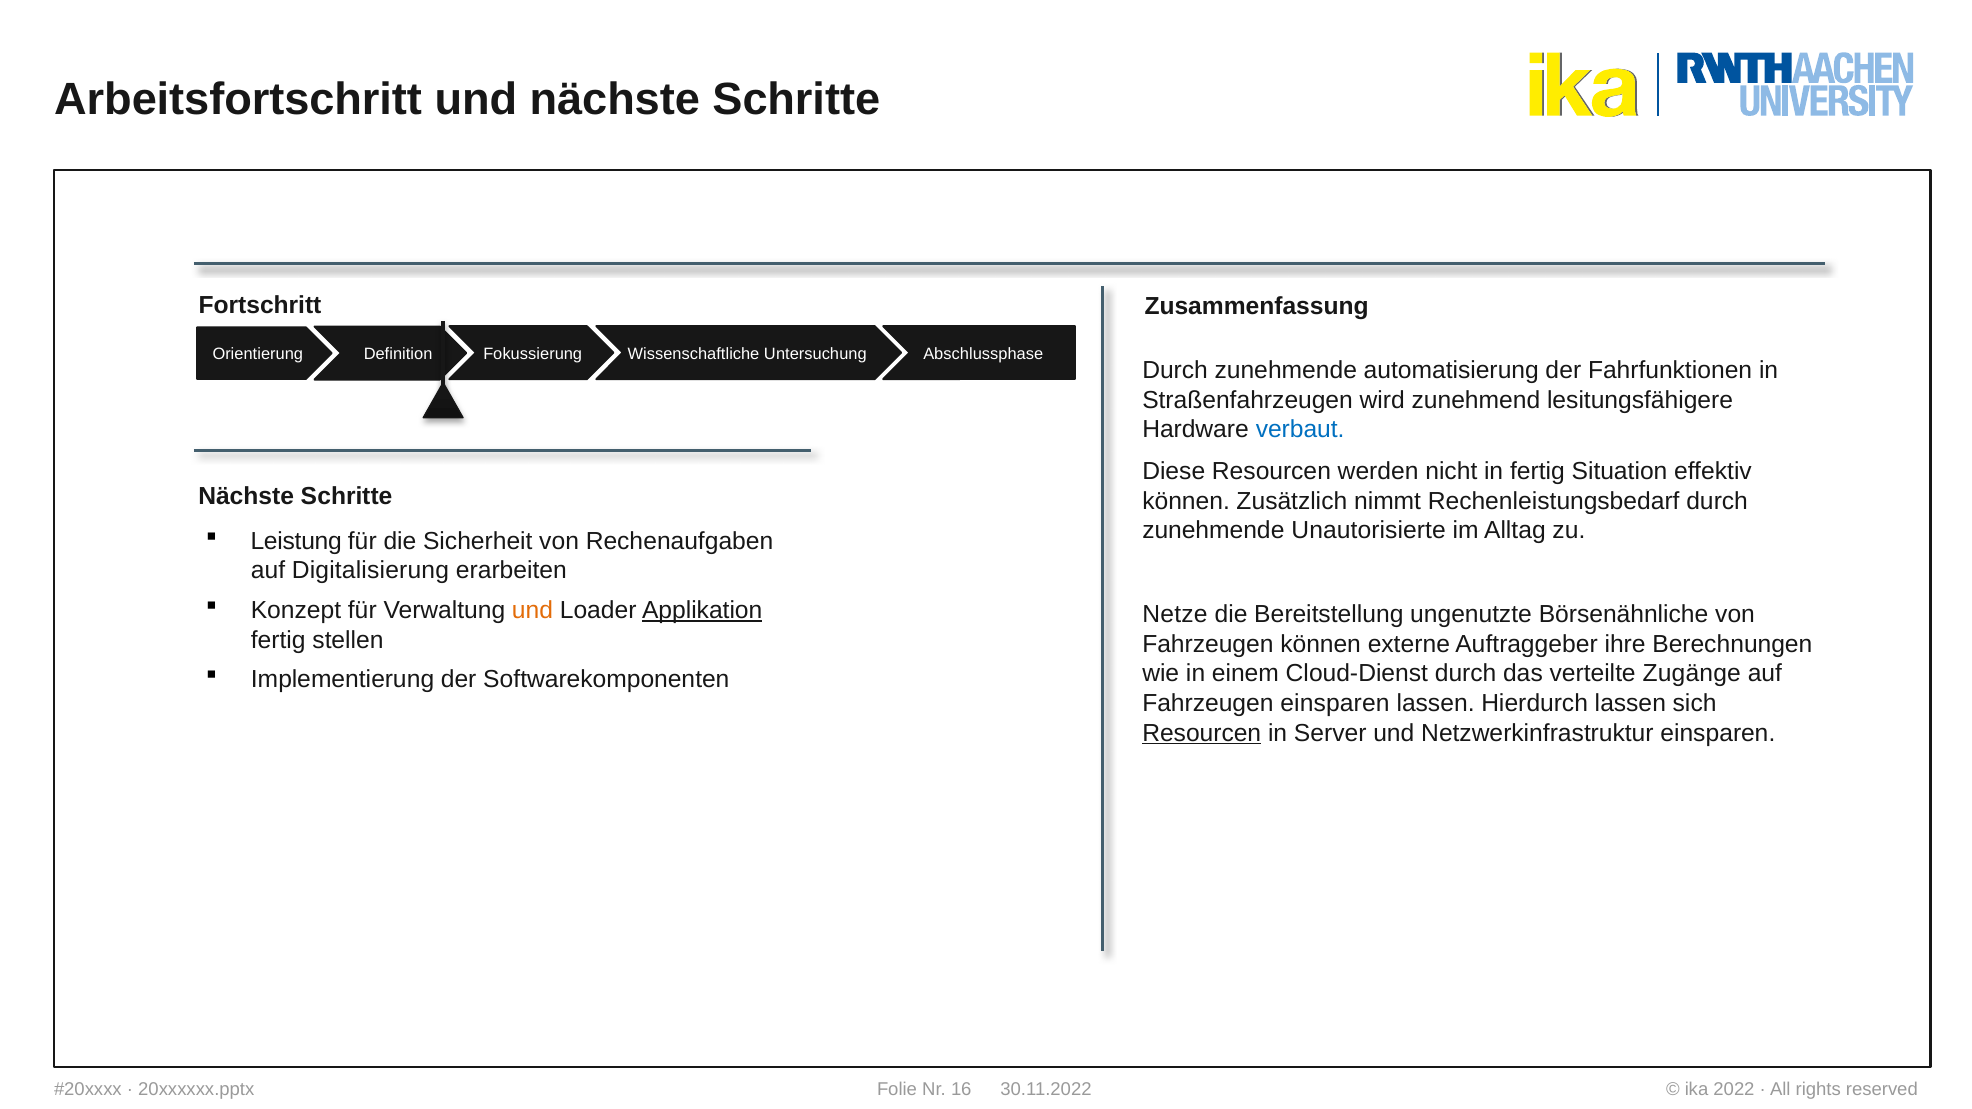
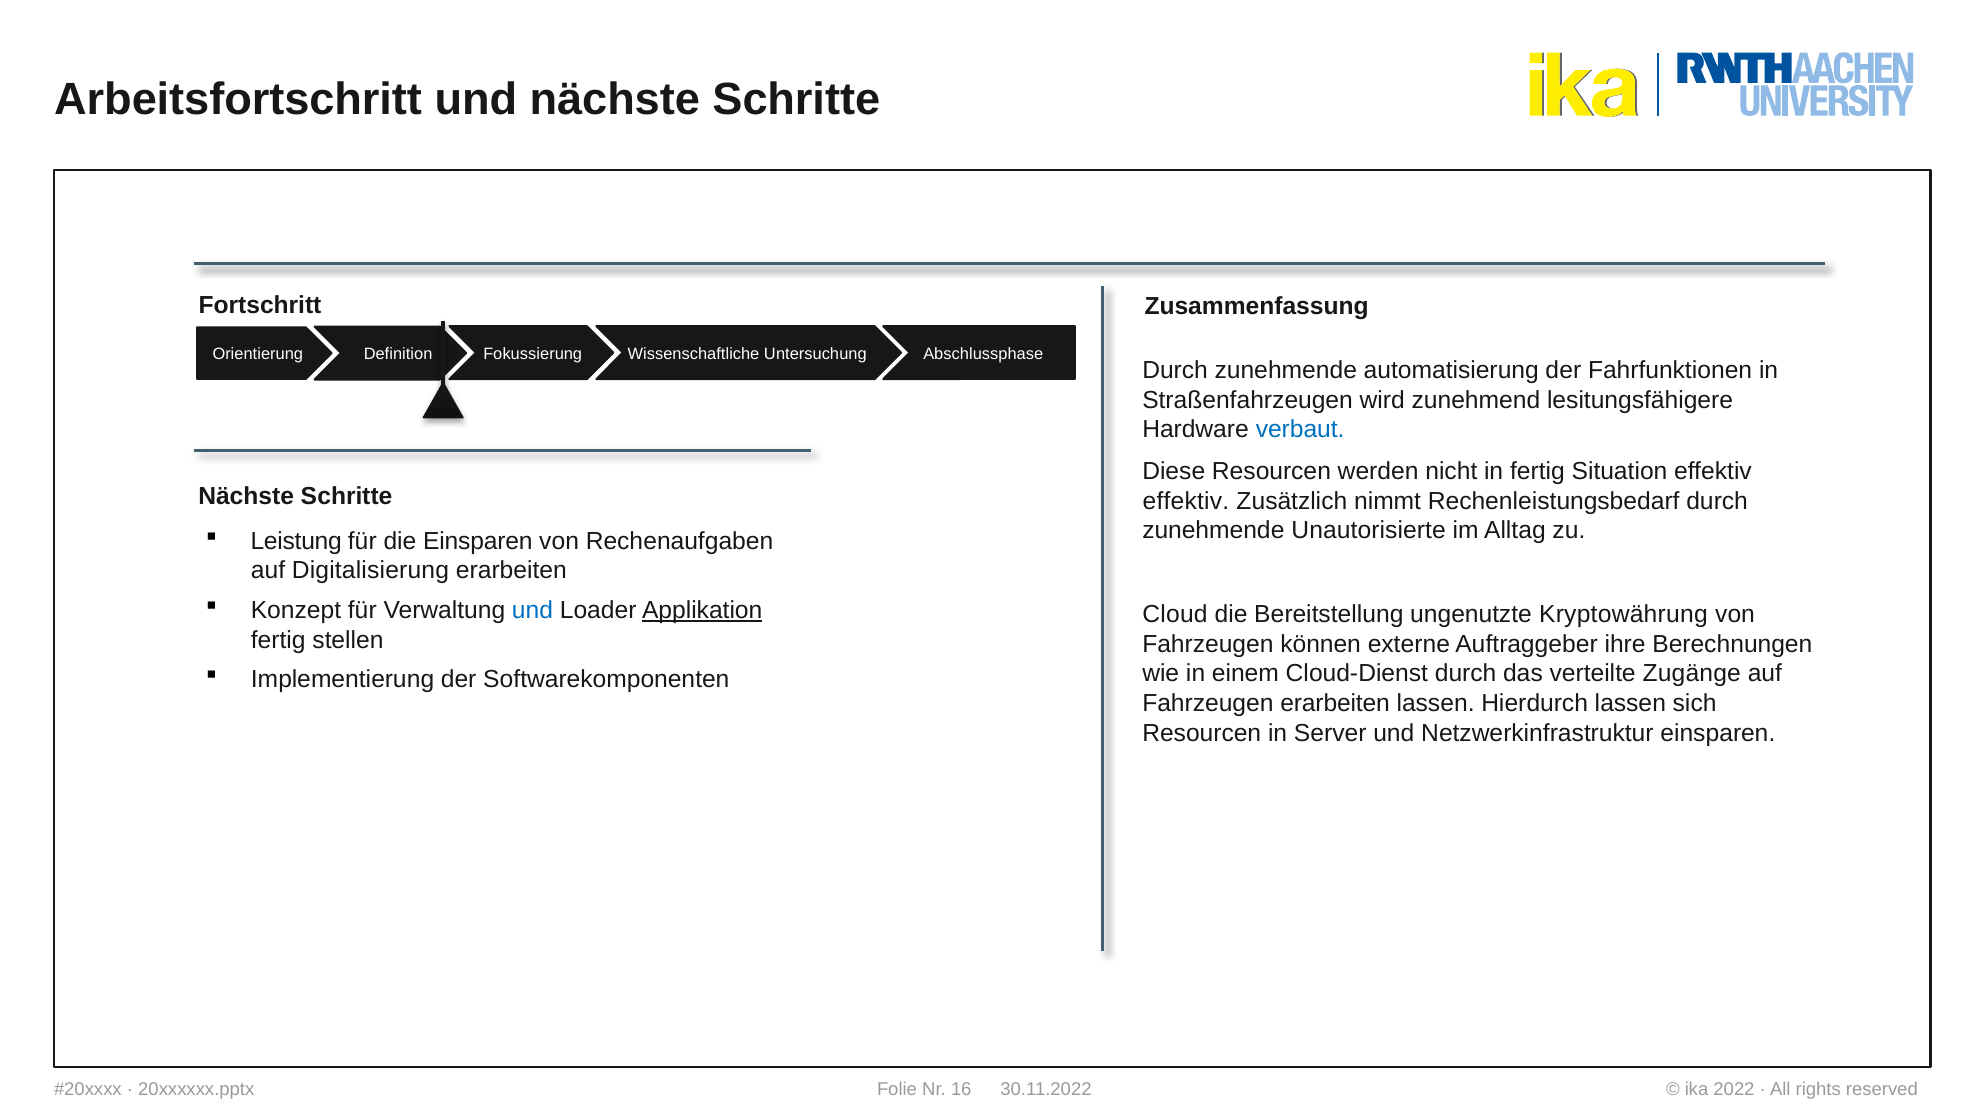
können at (1186, 501): können -> effektiv
die Sicherheit: Sicherheit -> Einsparen
und at (532, 611) colour: orange -> blue
Netze: Netze -> Cloud
Börsenähnliche: Börsenähnliche -> Kryptowährung
Fahrzeugen einsparen: einsparen -> erarbeiten
Resourcen at (1202, 733) underline: present -> none
